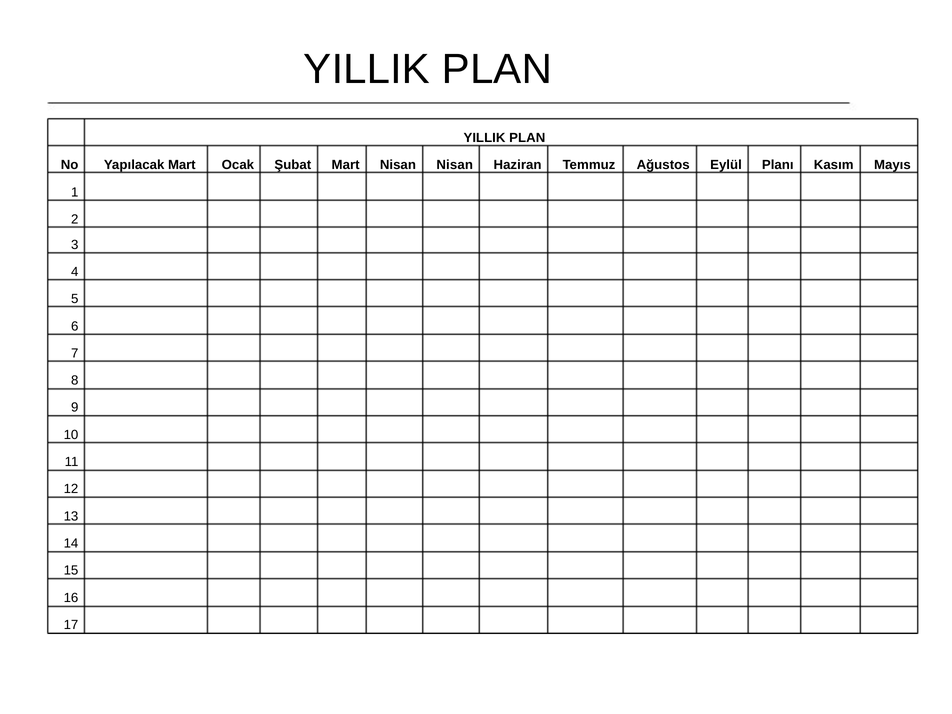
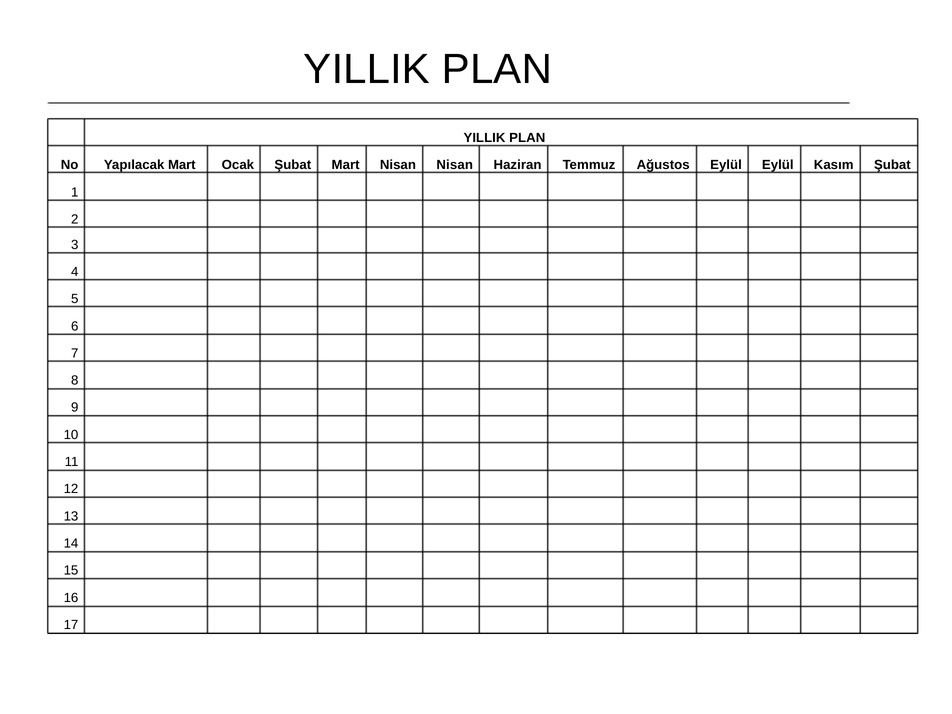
Eylül Planı: Planı -> Eylül
Kasım Mayıs: Mayıs -> Şubat
